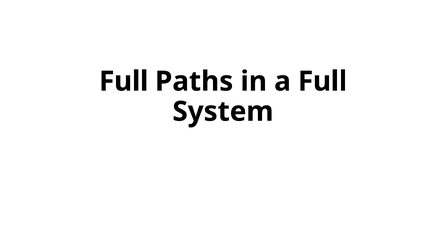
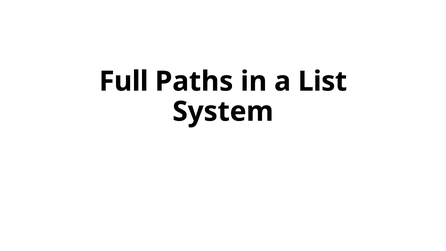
a Full: Full -> List
